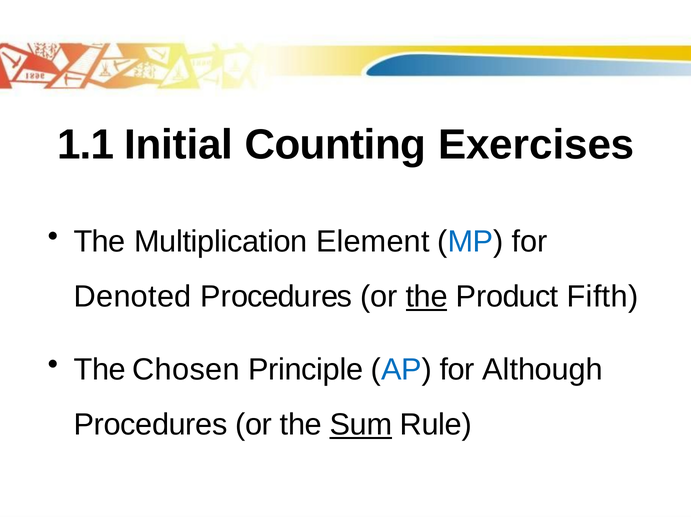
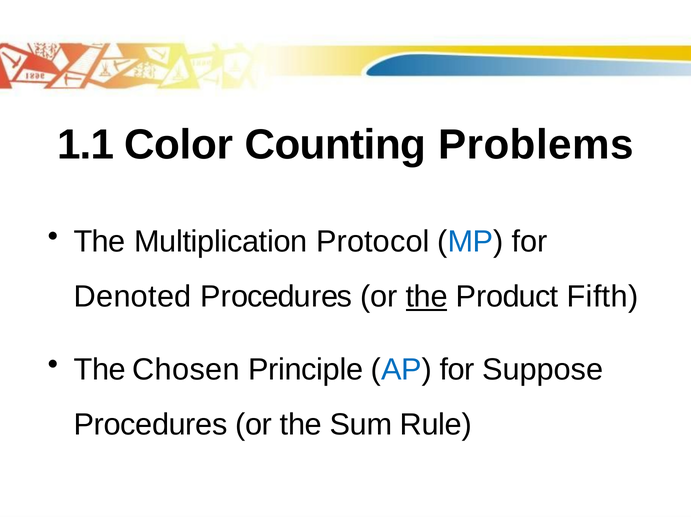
Initial: Initial -> Color
Exercises: Exercises -> Problems
Element: Element -> Protocol
Although: Although -> Suppose
Sum underline: present -> none
